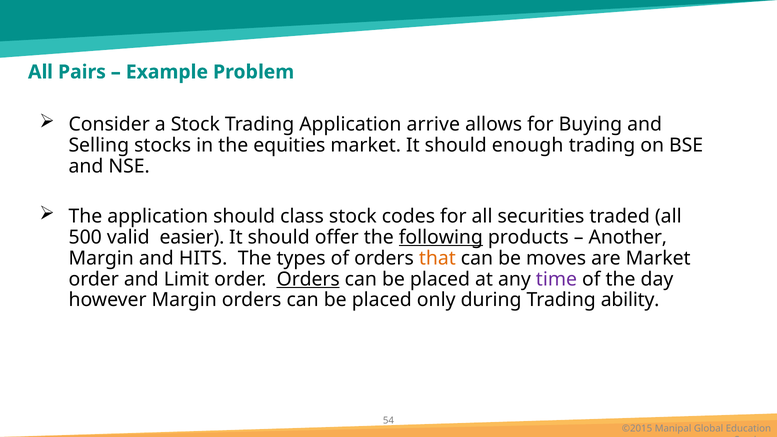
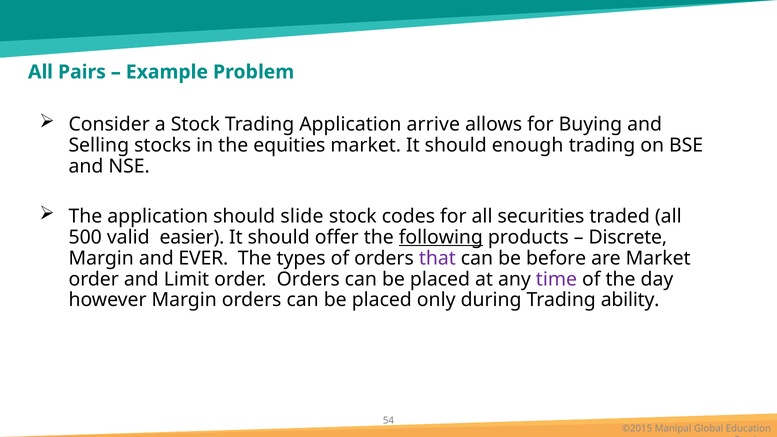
class: class -> slide
Another: Another -> Discrete
HITS: HITS -> EVER
that colour: orange -> purple
moves: moves -> before
Orders at (308, 279) underline: present -> none
